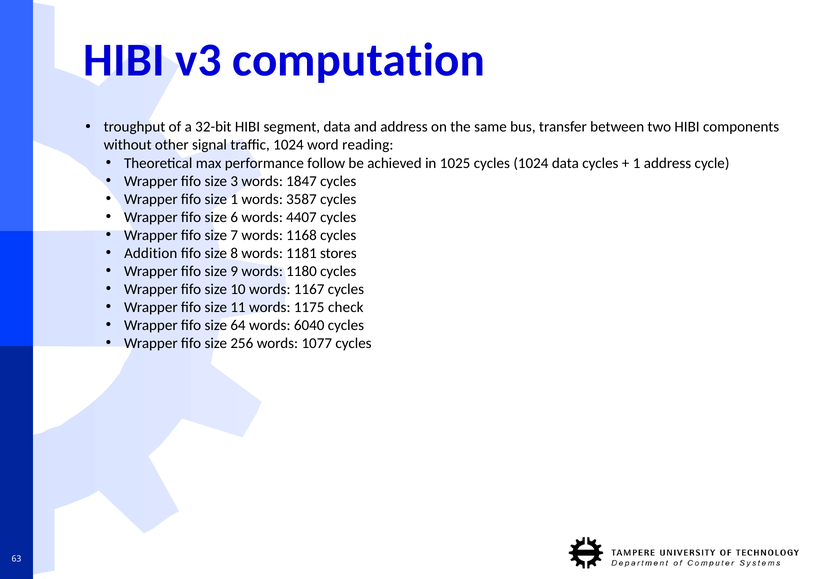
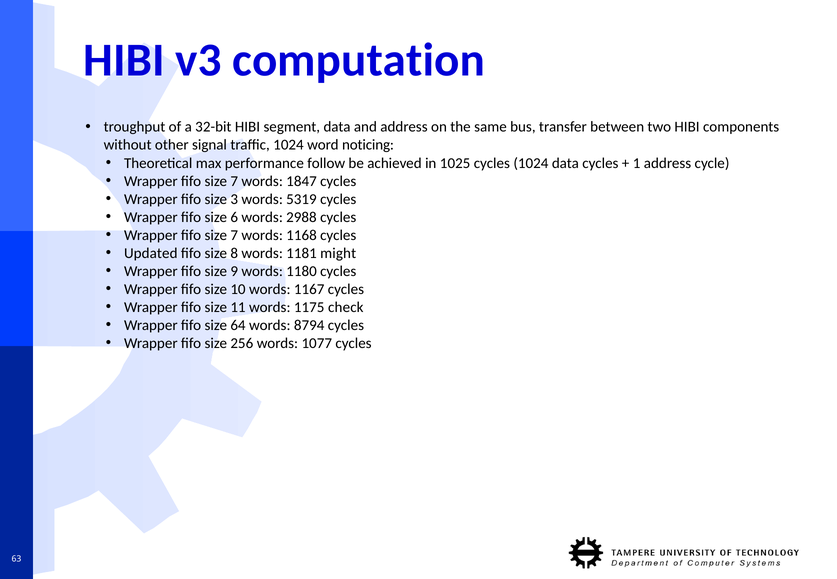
reading: reading -> noticing
3 at (234, 181): 3 -> 7
size 1: 1 -> 3
3587: 3587 -> 5319
4407: 4407 -> 2988
Addition: Addition -> Updated
stores: stores -> might
6040: 6040 -> 8794
